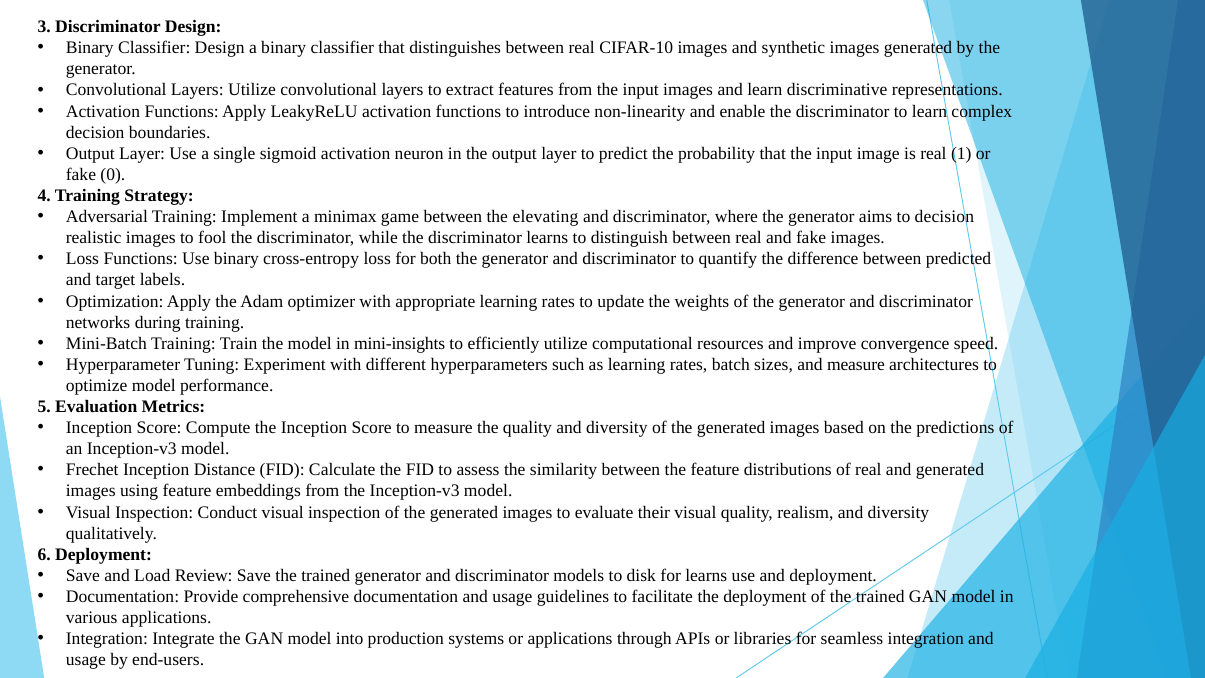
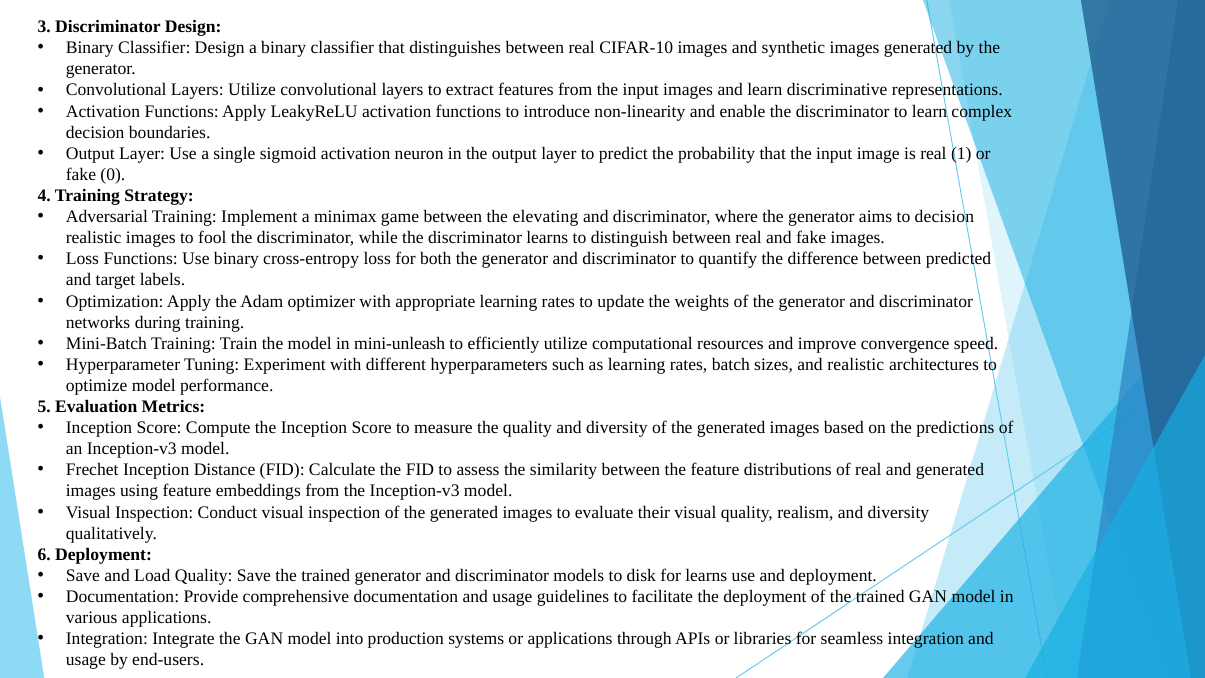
mini-insights: mini-insights -> mini-unleash
and measure: measure -> realistic
Load Review: Review -> Quality
